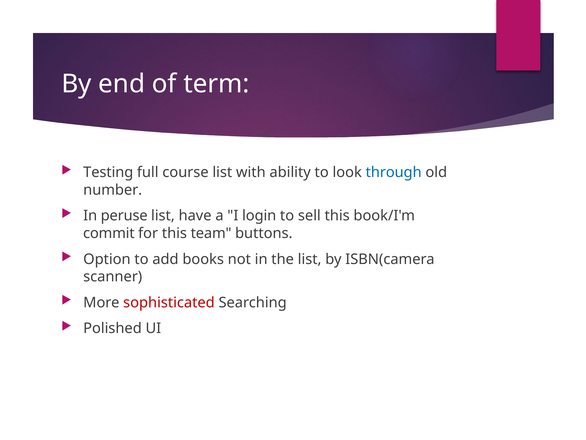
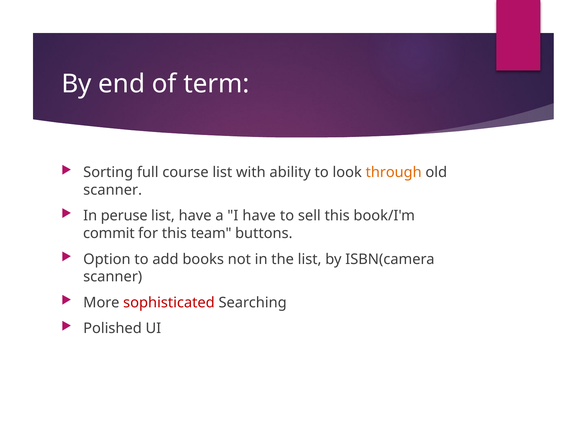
Testing: Testing -> Sorting
through colour: blue -> orange
number at (113, 190): number -> scanner
I login: login -> have
